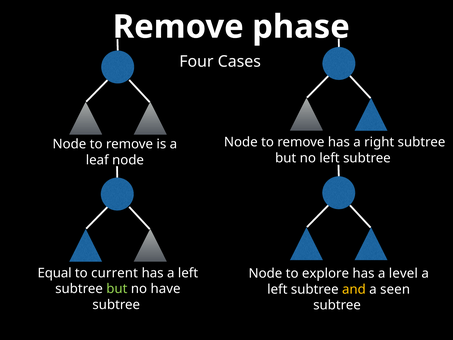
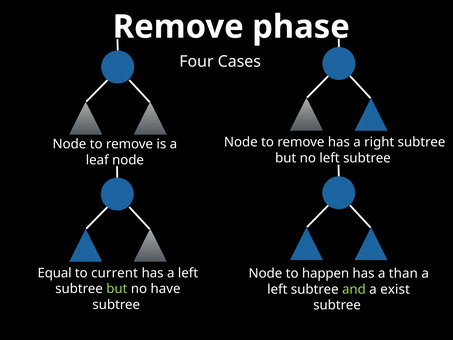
explore: explore -> happen
level: level -> than
and colour: yellow -> light green
seen: seen -> exist
